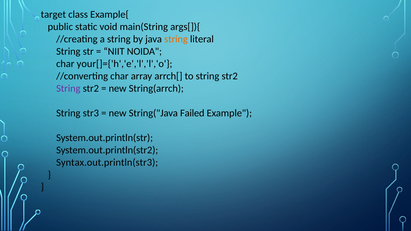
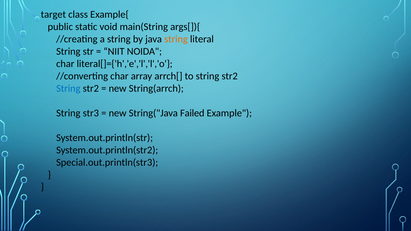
your[]={'h','e','l','l','o: your[]={'h','e','l','l','o -> literal[]={'h','e','l','l','o
String at (68, 88) colour: purple -> blue
Syntax.out.println(str3: Syntax.out.println(str3 -> Special.out.println(str3
